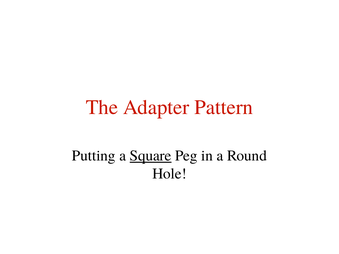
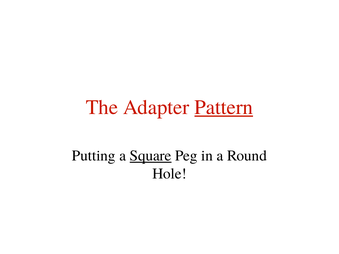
Pattern underline: none -> present
